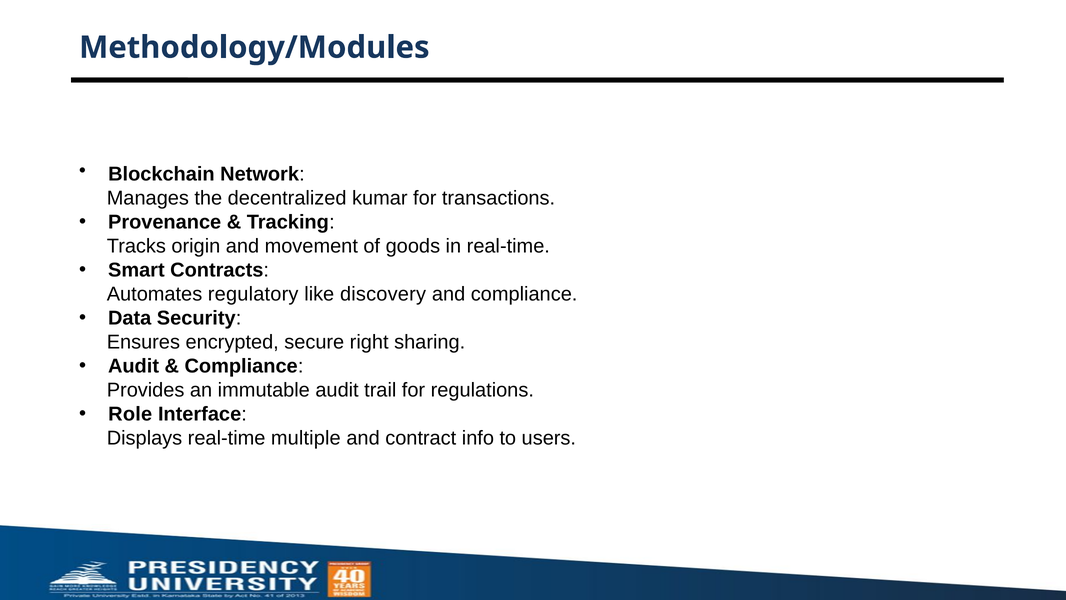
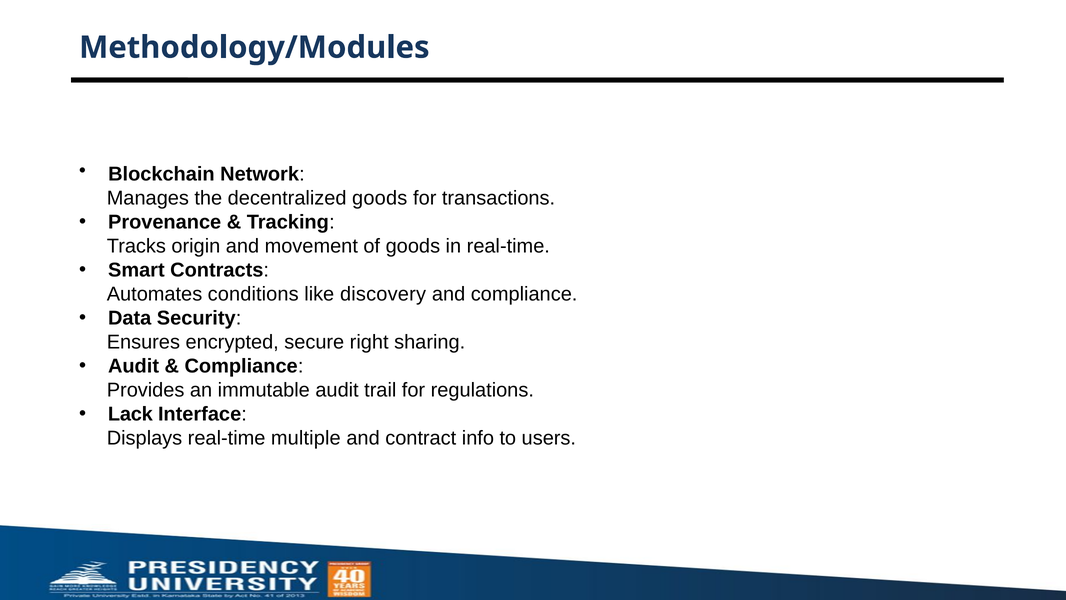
decentralized kumar: kumar -> goods
regulatory: regulatory -> conditions
Role: Role -> Lack
